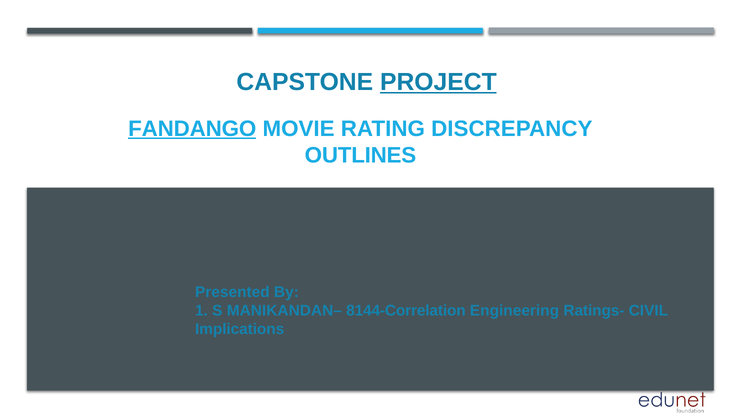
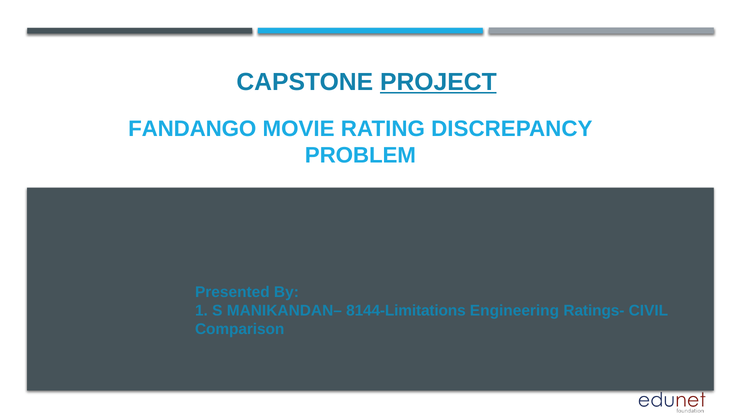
FANDANGO underline: present -> none
OUTLINES: OUTLINES -> PROBLEM
8144-Correlation: 8144-Correlation -> 8144-Limitations
Implications: Implications -> Comparison
